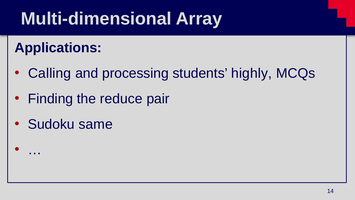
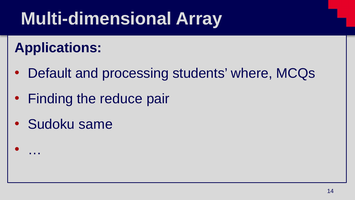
Calling: Calling -> Default
highly: highly -> where
